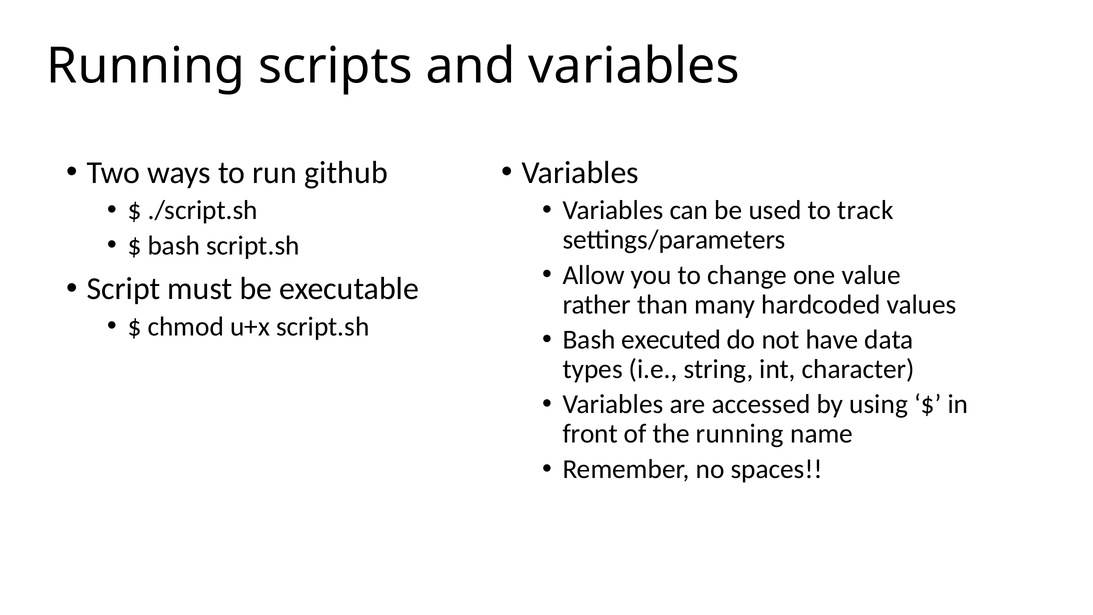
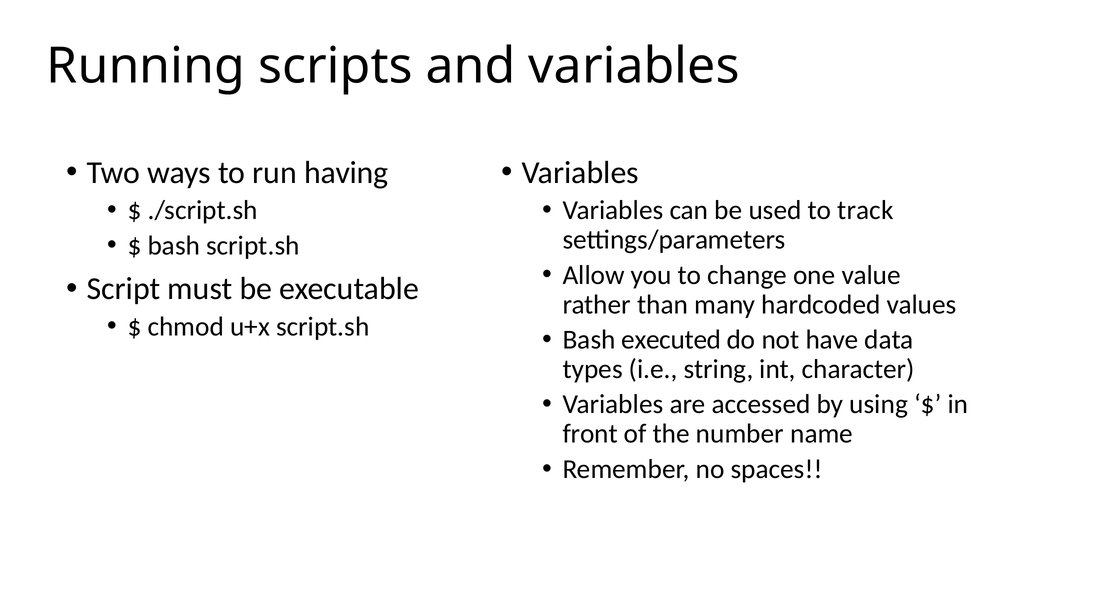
github: github -> having
the running: running -> number
